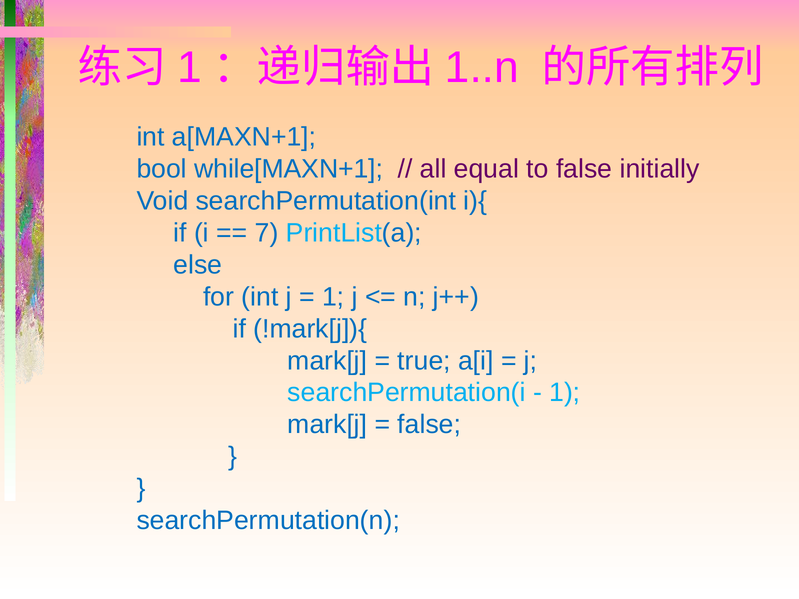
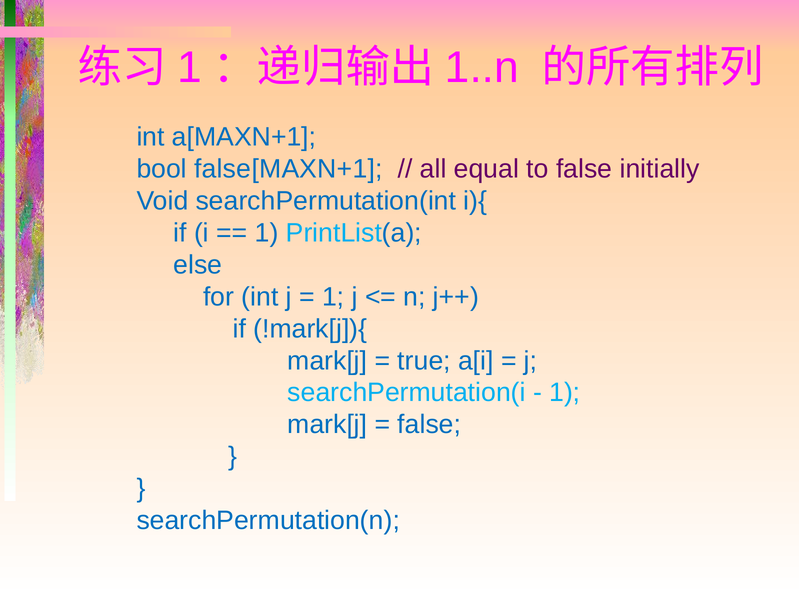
while[MAXN+1: while[MAXN+1 -> false[MAXN+1
7 at (267, 233): 7 -> 1
